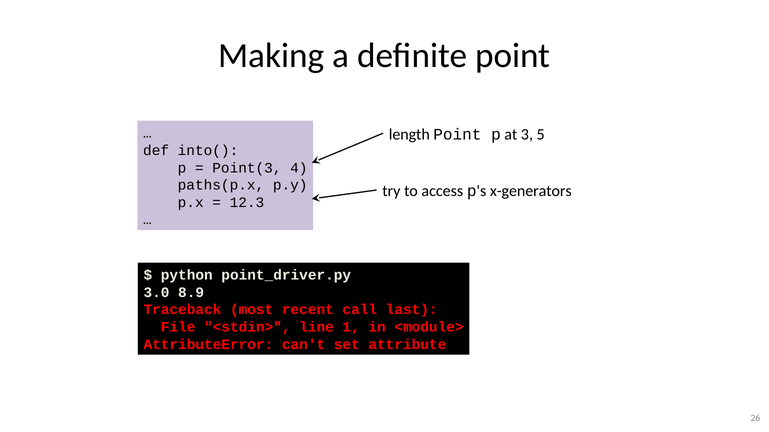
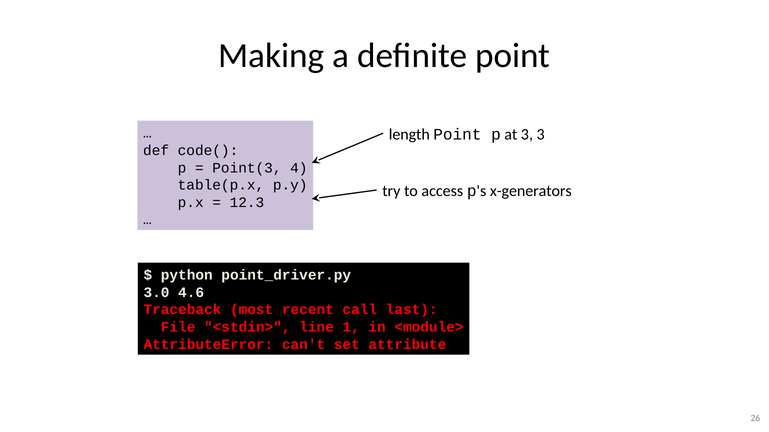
3 5: 5 -> 3
into(: into( -> code(
paths(p.x: paths(p.x -> table(p.x
8.9: 8.9 -> 4.6
